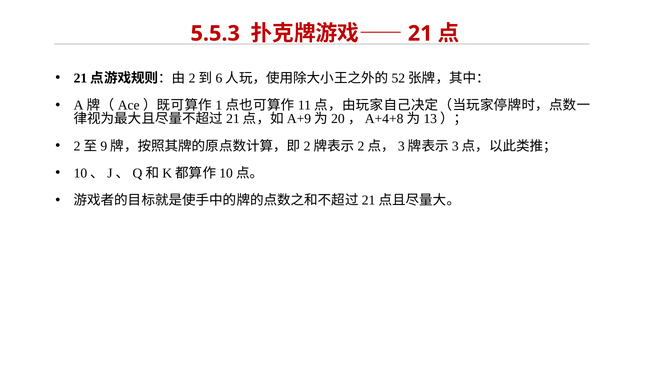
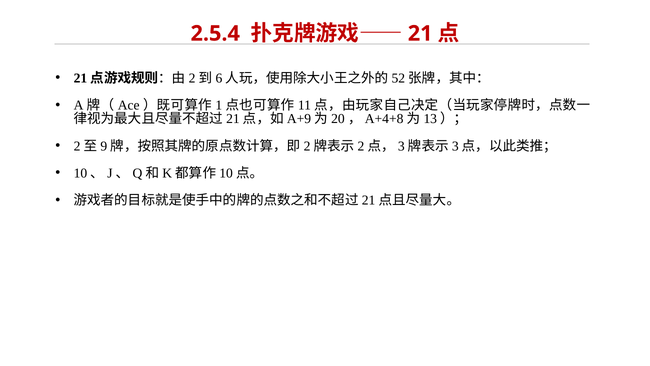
5.5.3: 5.5.3 -> 2.5.4
